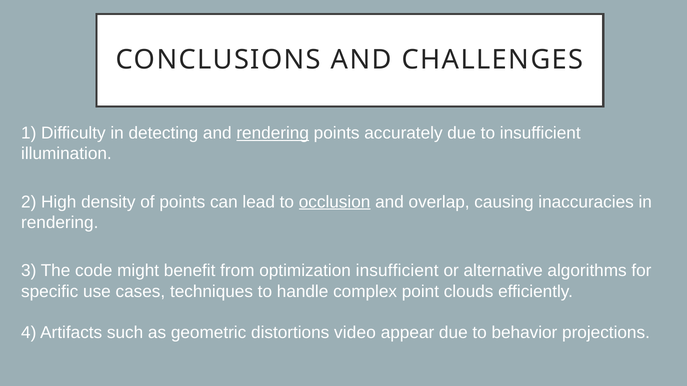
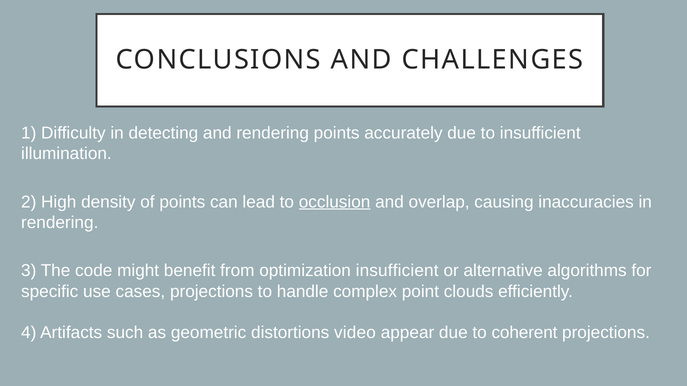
rendering at (273, 133) underline: present -> none
cases techniques: techniques -> projections
behavior: behavior -> coherent
